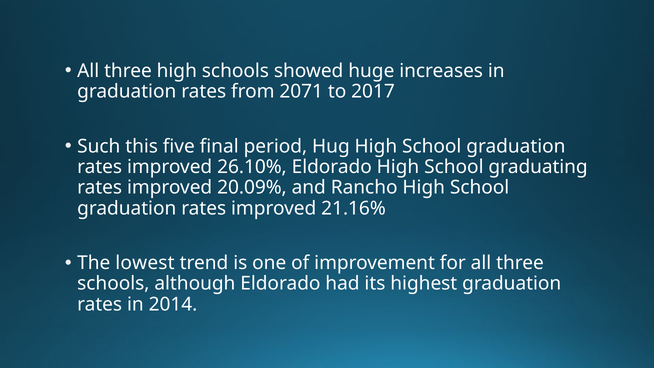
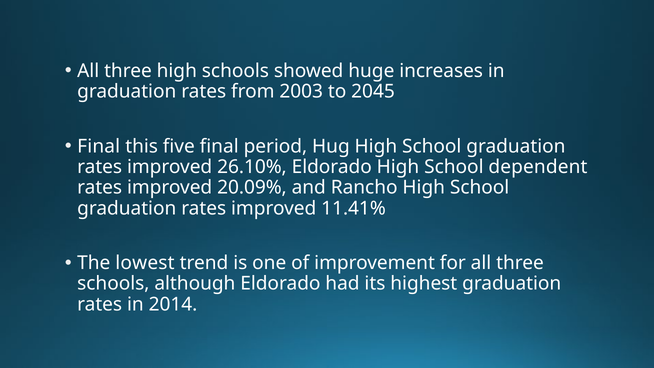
2071: 2071 -> 2003
2017: 2017 -> 2045
Such at (99, 146): Such -> Final
graduating: graduating -> dependent
21.16%: 21.16% -> 11.41%
